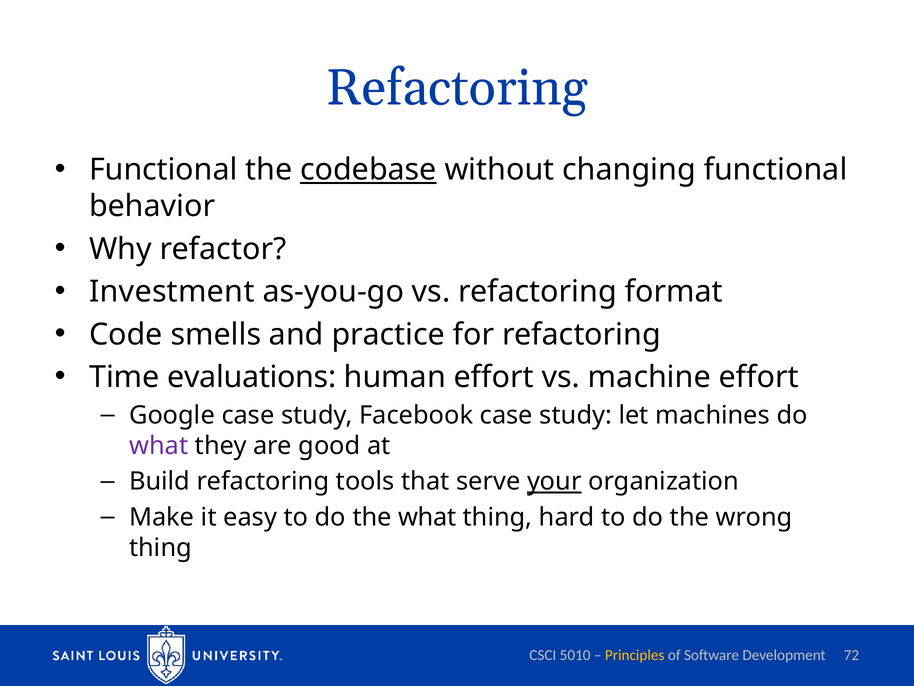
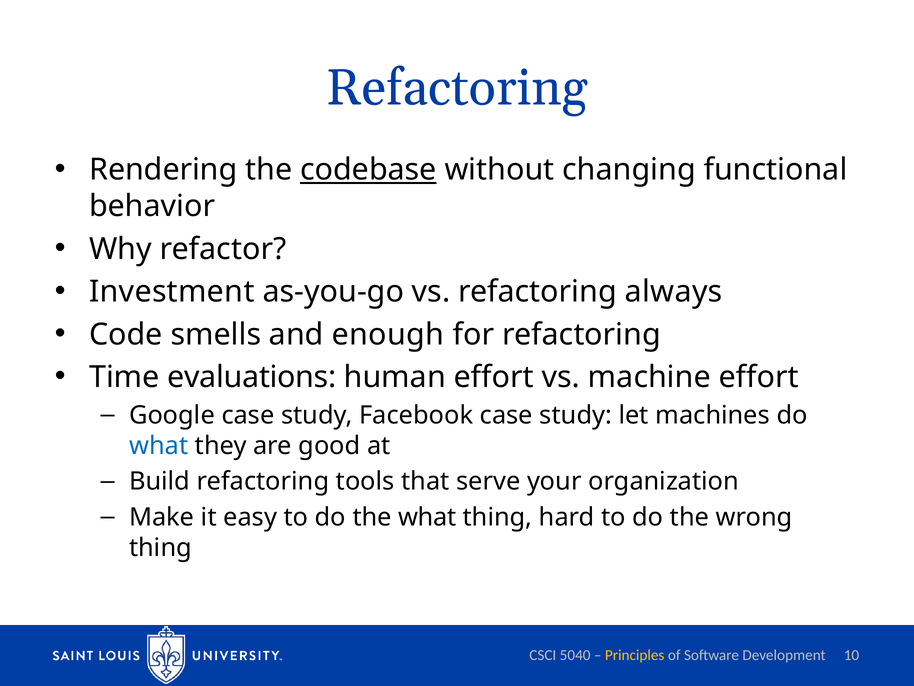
Functional at (163, 170): Functional -> Rendering
format: format -> always
practice: practice -> enough
what at (159, 446) colour: purple -> blue
your underline: present -> none
5010: 5010 -> 5040
72: 72 -> 10
